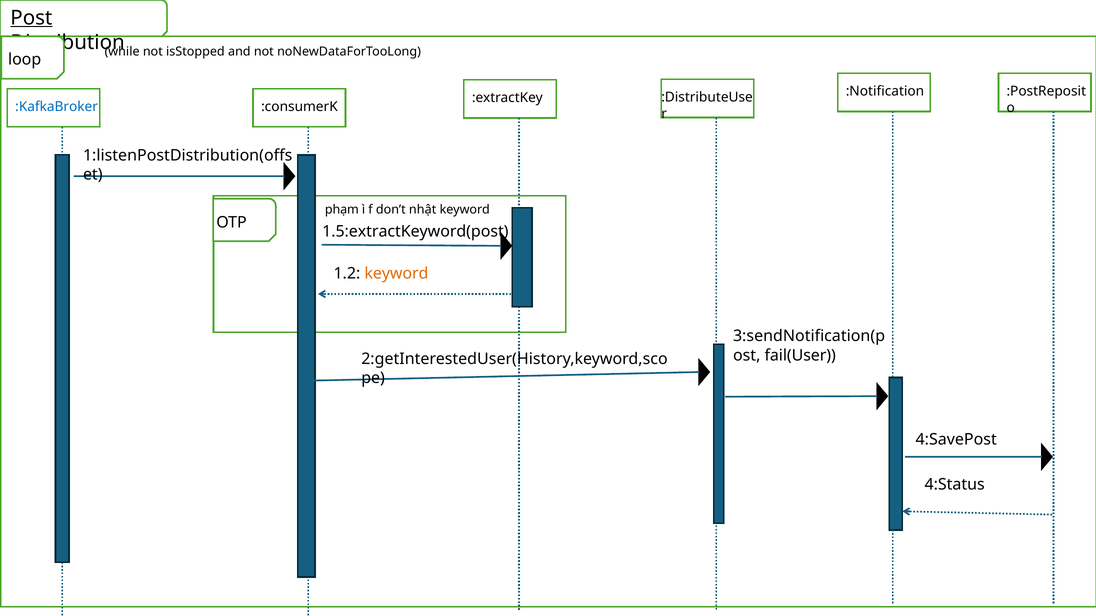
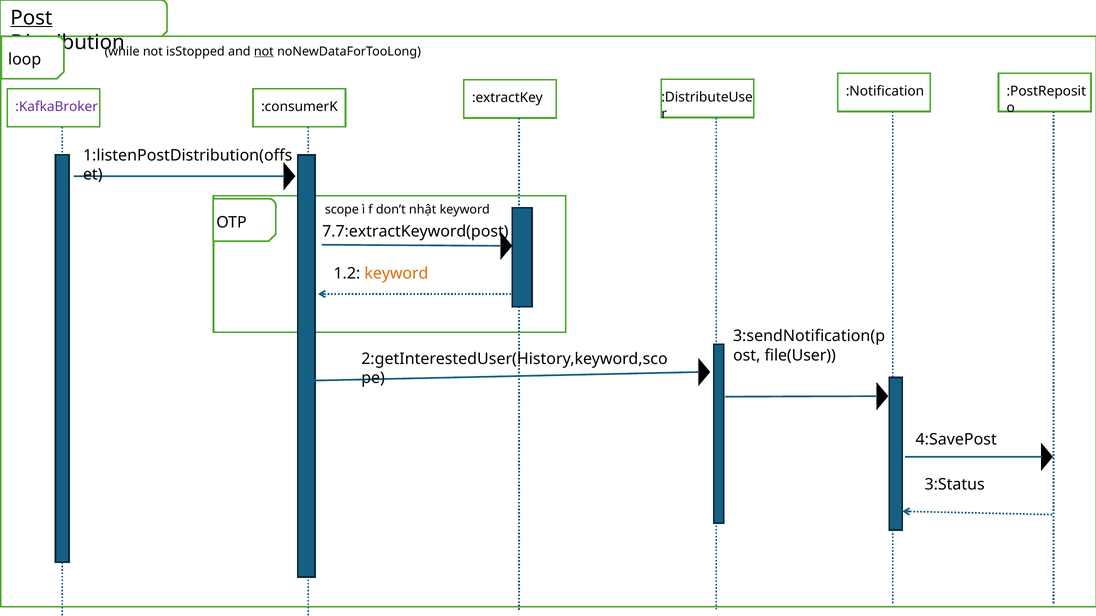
not at (264, 51) underline: none -> present
:KafkaBroker colour: blue -> purple
phạm: phạm -> scope
1.5:extractKeyword(post: 1.5:extractKeyword(post -> 7.7:extractKeyword(post
fail(User: fail(User -> file(User
4:Status: 4:Status -> 3:Status
